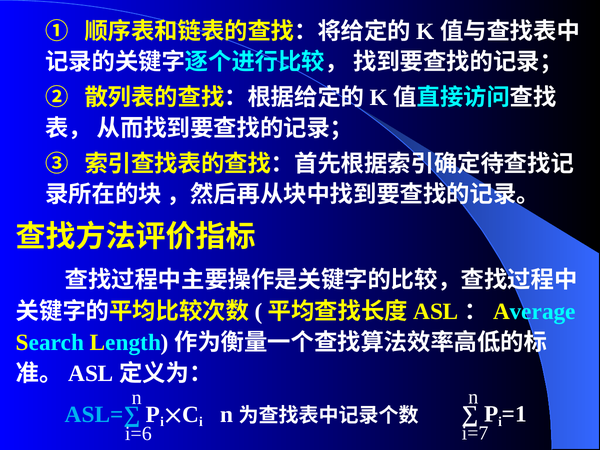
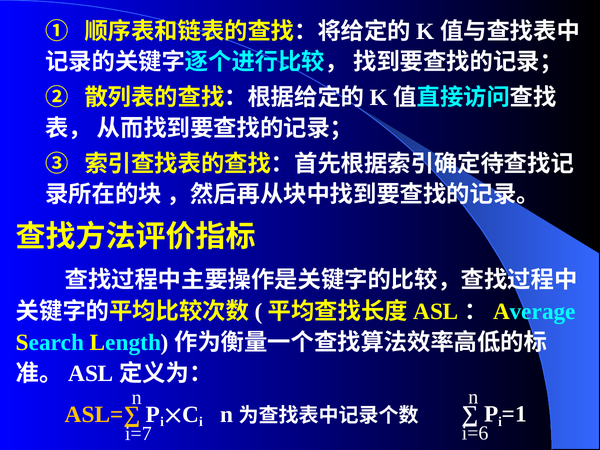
ASL=∑ colour: light blue -> yellow
i=7: i=7 -> i=6
i=6: i=6 -> i=7
